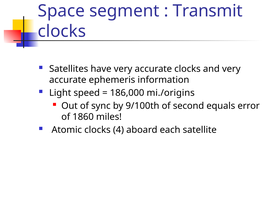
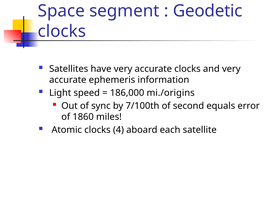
Transmit: Transmit -> Geodetic
9/100th: 9/100th -> 7/100th
